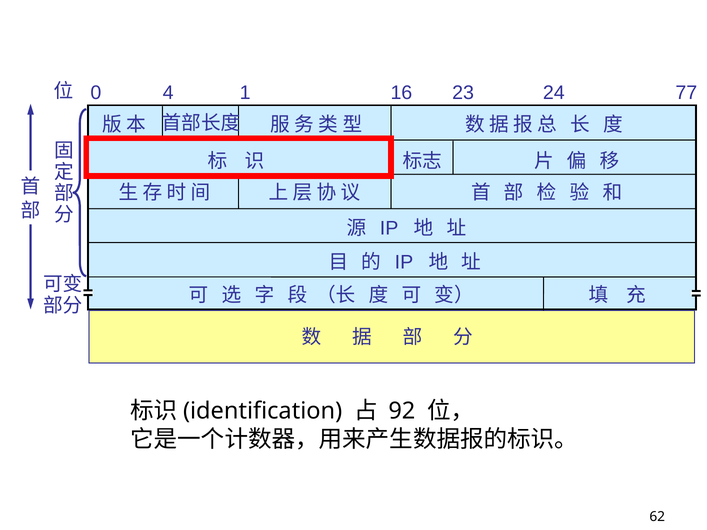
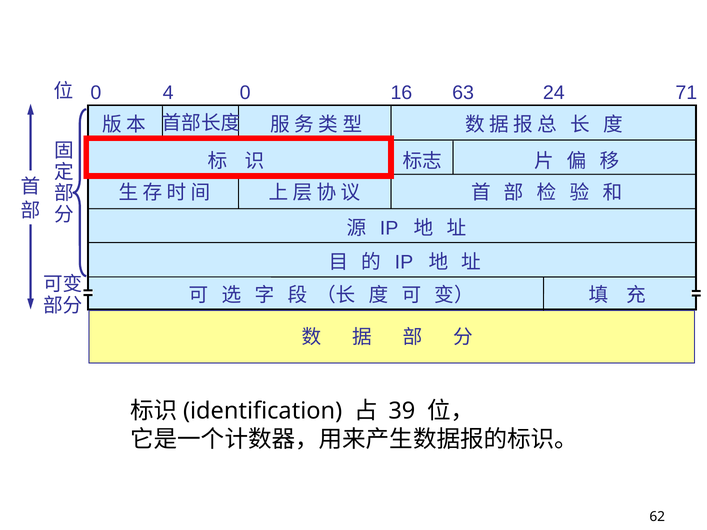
4 1: 1 -> 0
23: 23 -> 63
77: 77 -> 71
92: 92 -> 39
